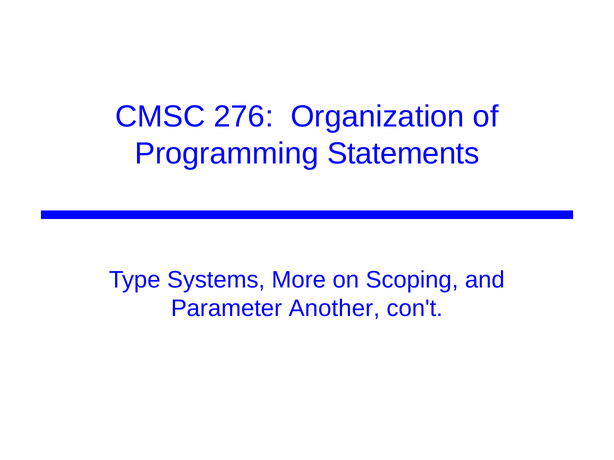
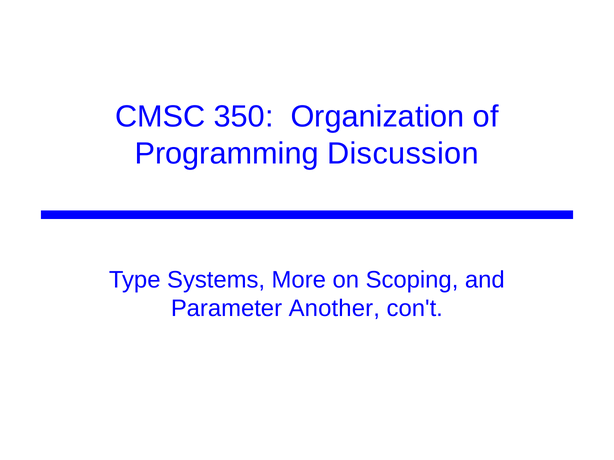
276: 276 -> 350
Statements: Statements -> Discussion
